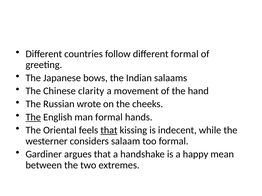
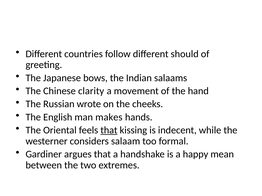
different formal: formal -> should
The at (33, 117) underline: present -> none
man formal: formal -> makes
